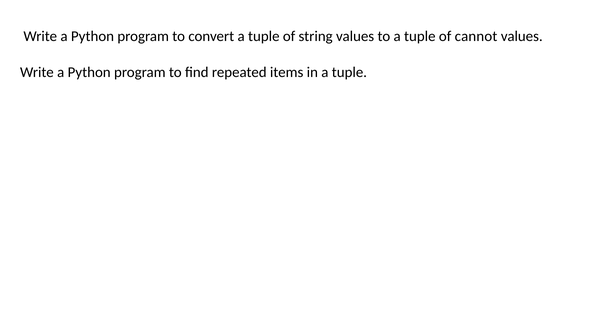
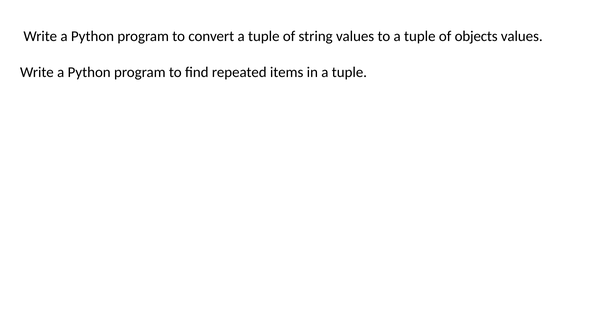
cannot: cannot -> objects
